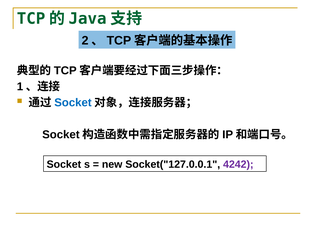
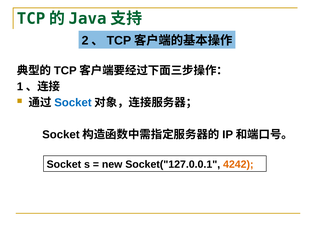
4242 colour: purple -> orange
